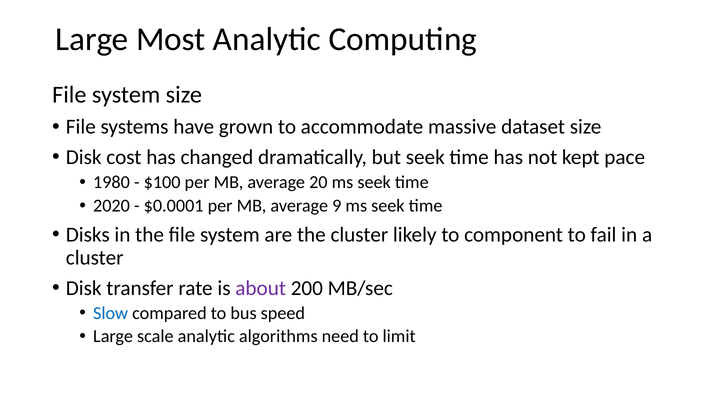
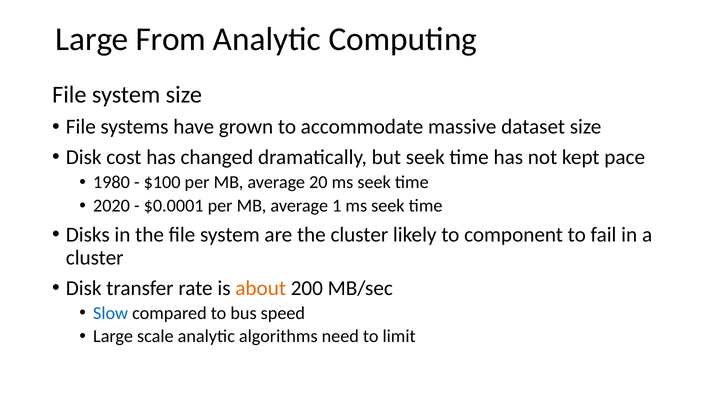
Most: Most -> From
9: 9 -> 1
about colour: purple -> orange
